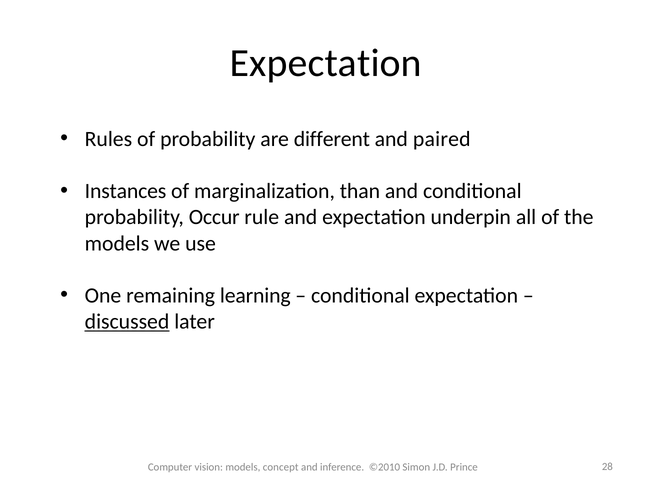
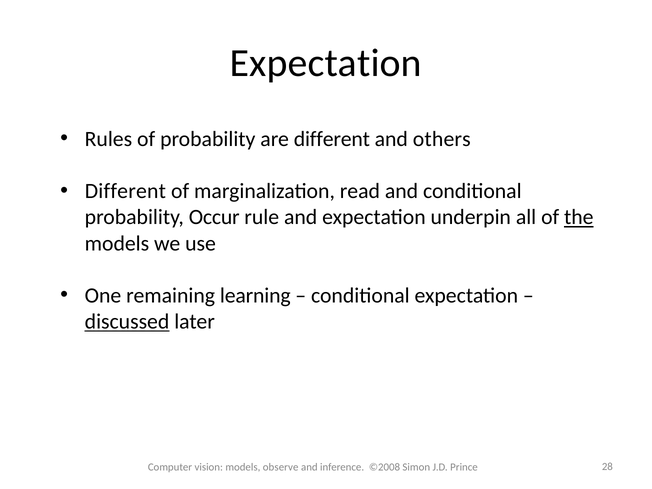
paired: paired -> others
Instances at (126, 191): Instances -> Different
than: than -> read
the underline: none -> present
concept: concept -> observe
©2010: ©2010 -> ©2008
